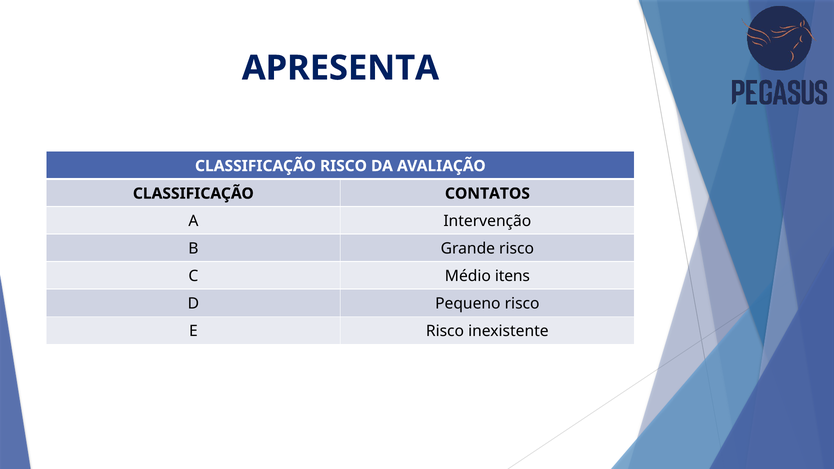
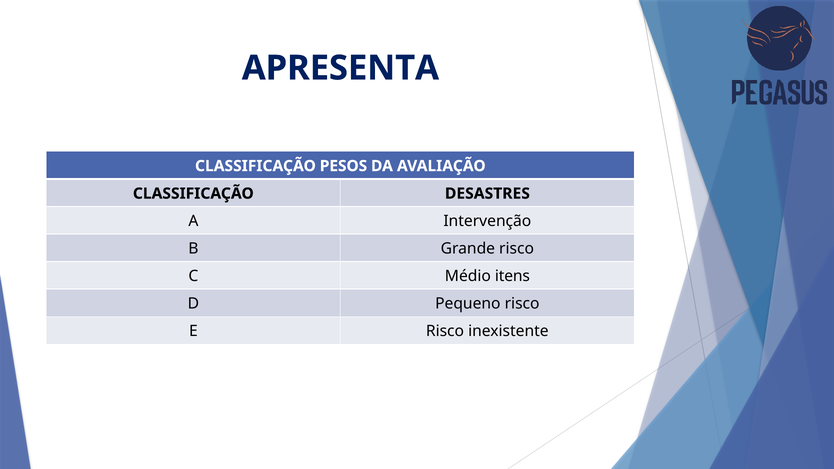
CLASSIFICAÇÃO RISCO: RISCO -> PESOS
CONTATOS: CONTATOS -> DESASTRES
